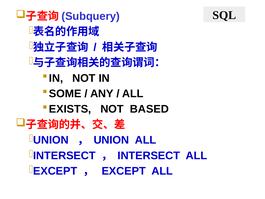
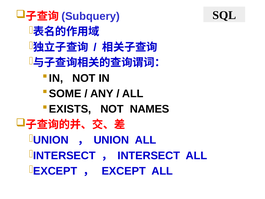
BASED: BASED -> NAMES
